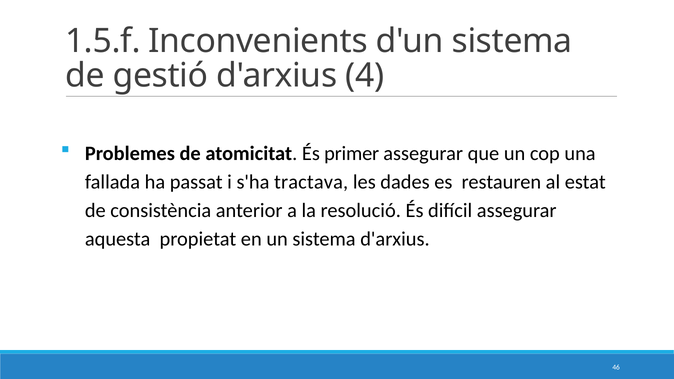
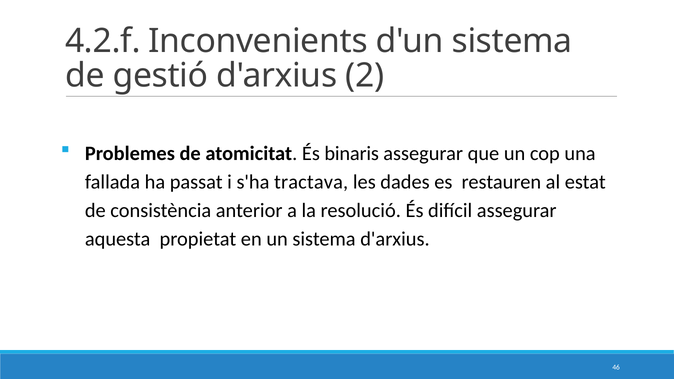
1.5.f: 1.5.f -> 4.2.f
4: 4 -> 2
primer: primer -> binaris
